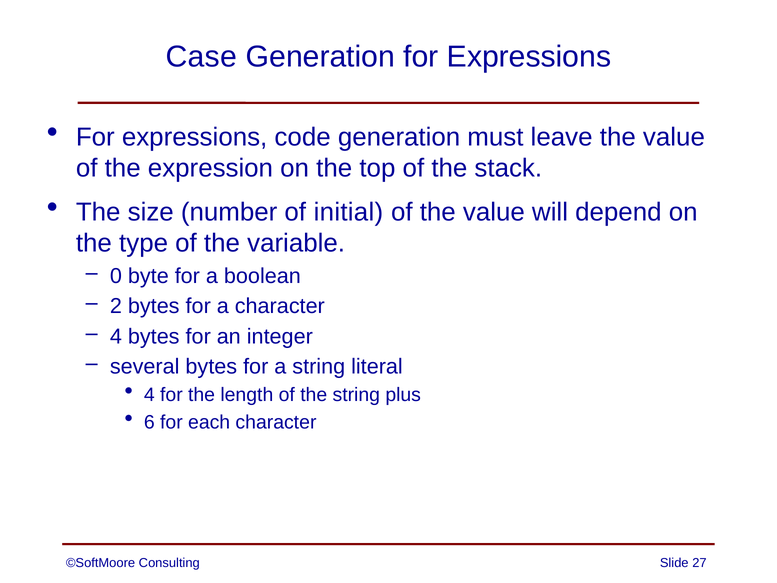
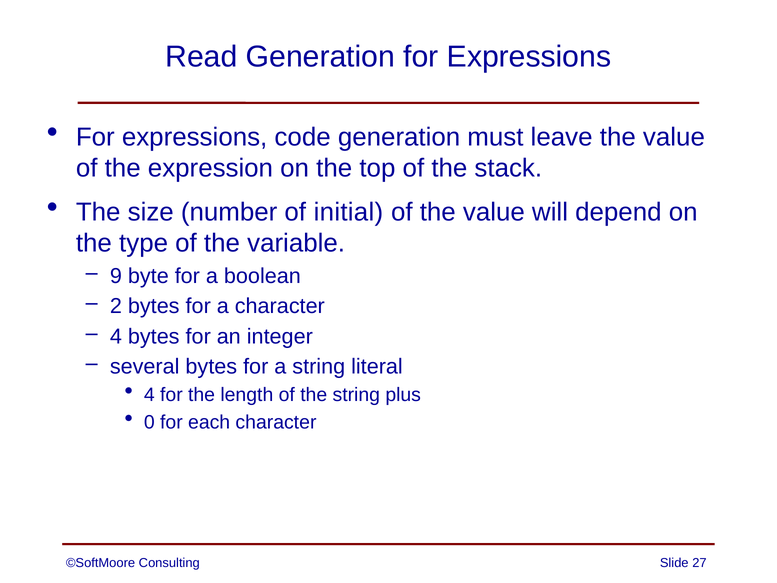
Case: Case -> Read
0: 0 -> 9
6: 6 -> 0
